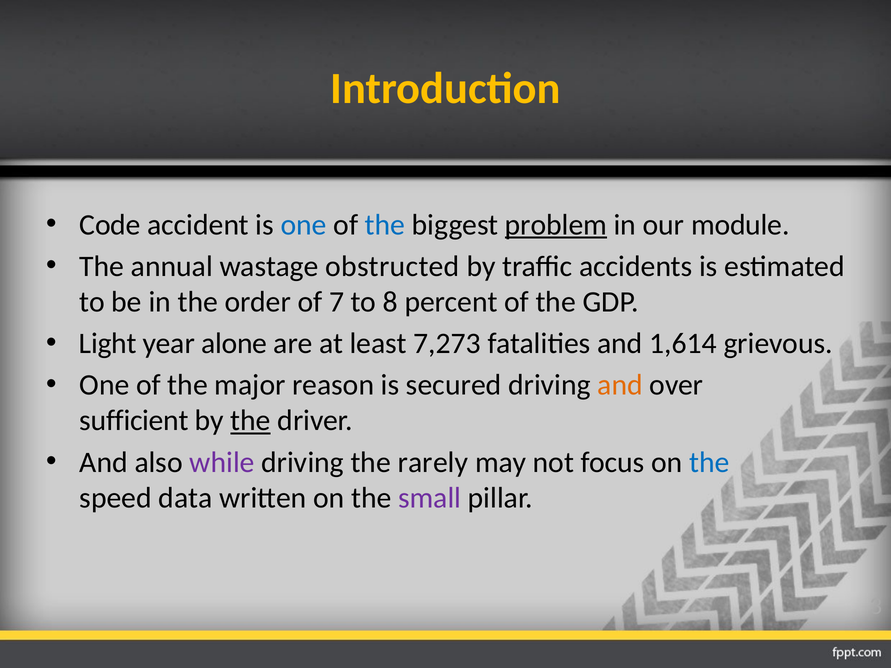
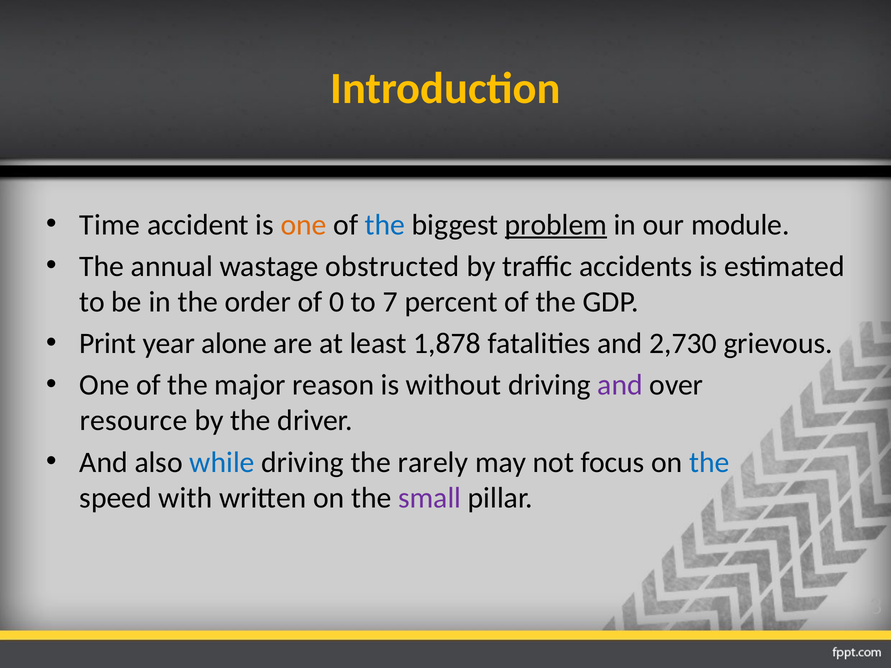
Code: Code -> Time
one at (304, 225) colour: blue -> orange
7: 7 -> 0
8: 8 -> 7
Light: Light -> Print
7,273: 7,273 -> 1,878
1,614: 1,614 -> 2,730
secured: secured -> without
and at (620, 385) colour: orange -> purple
sufficient: sufficient -> resource
the at (251, 421) underline: present -> none
while colour: purple -> blue
data: data -> with
